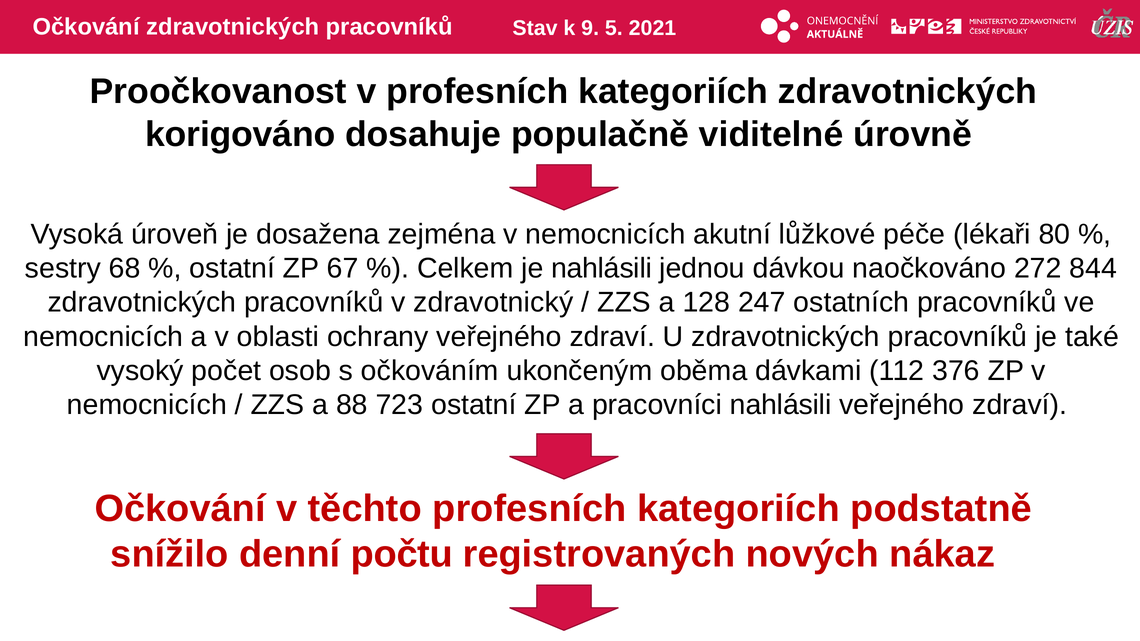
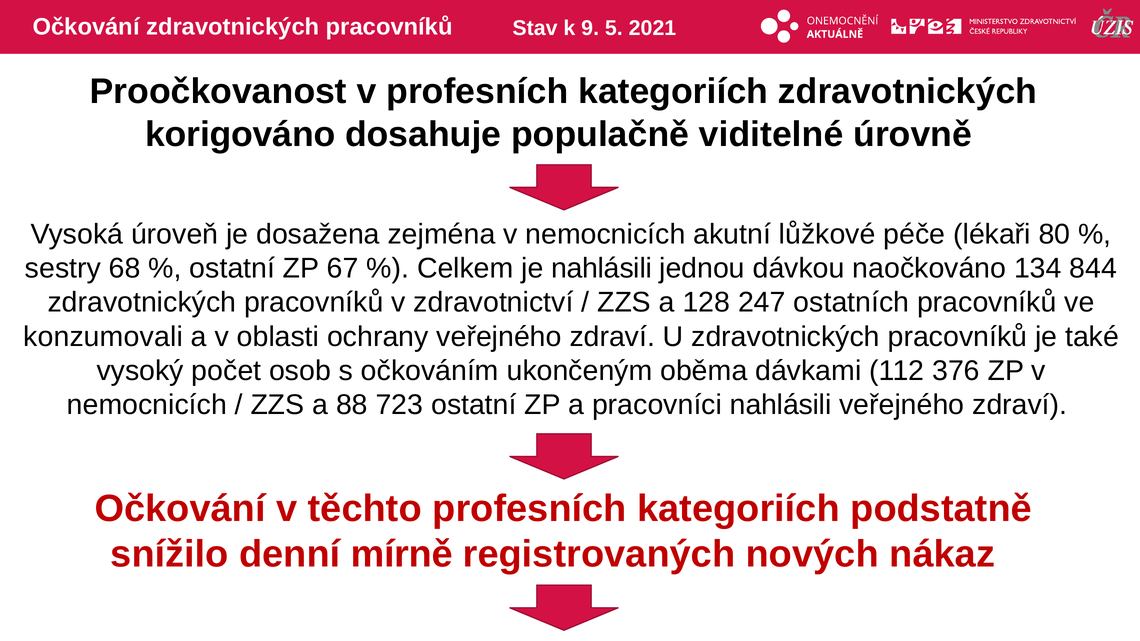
272: 272 -> 134
zdravotnický: zdravotnický -> zdravotnictví
nemocnicích at (103, 337): nemocnicích -> konzumovali
počtu: počtu -> mírně
